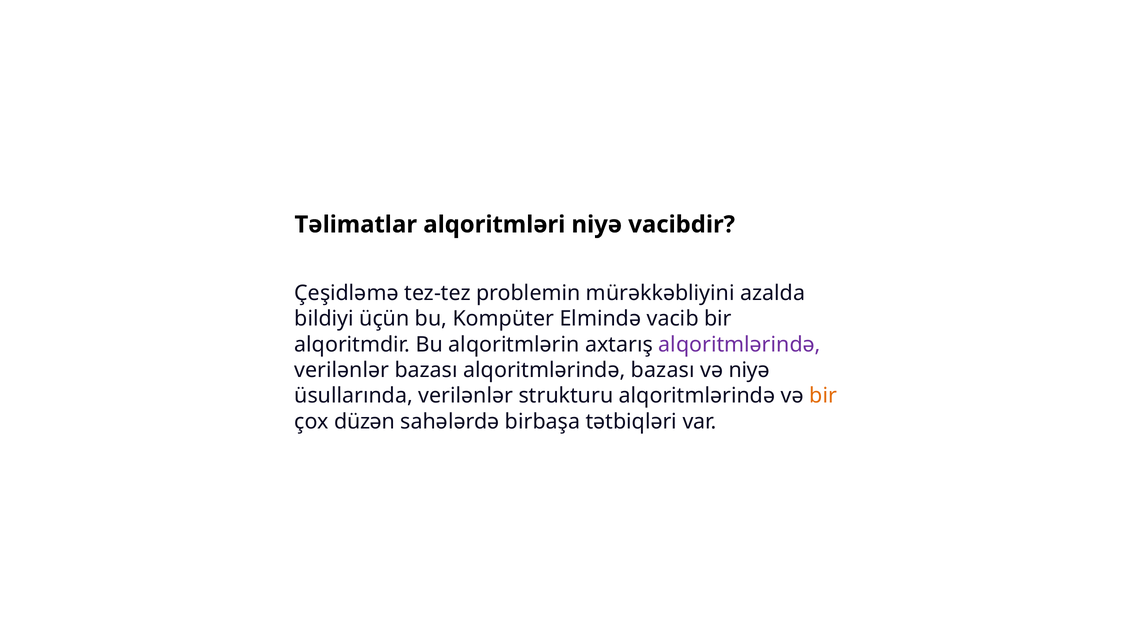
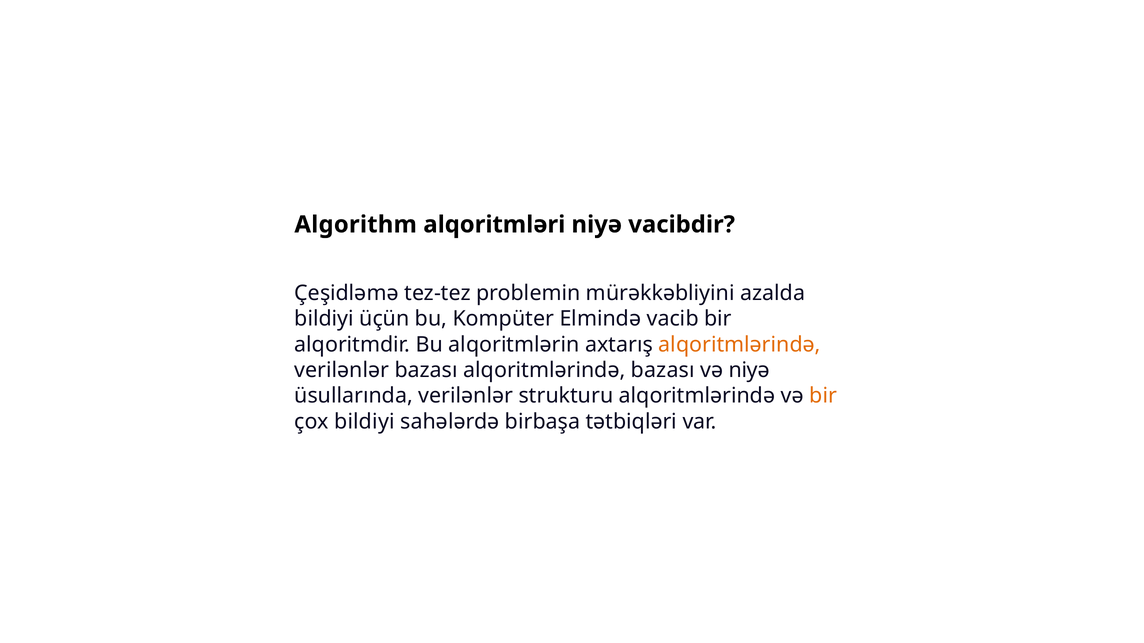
Təlimatlar: Təlimatlar -> Algorithm
alqoritmlərində at (740, 345) colour: purple -> orange
çox düzən: düzən -> bildiyi
